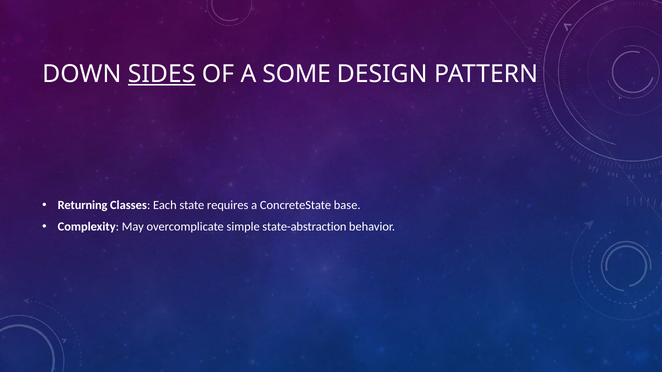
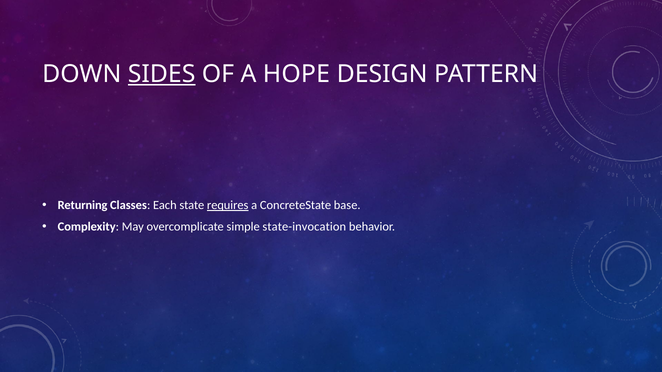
SOME: SOME -> HOPE
requires underline: none -> present
state-abstraction: state-abstraction -> state-invocation
